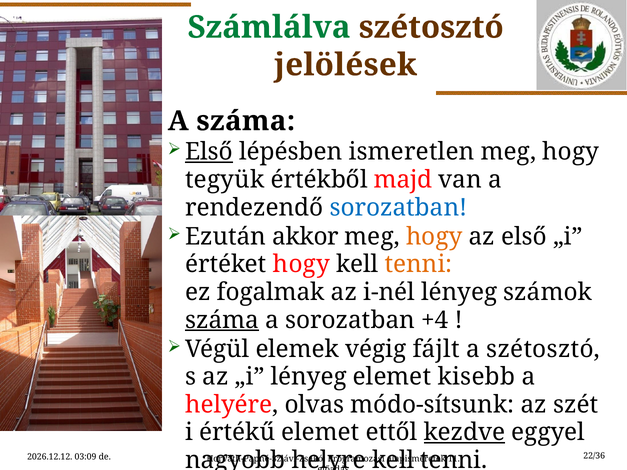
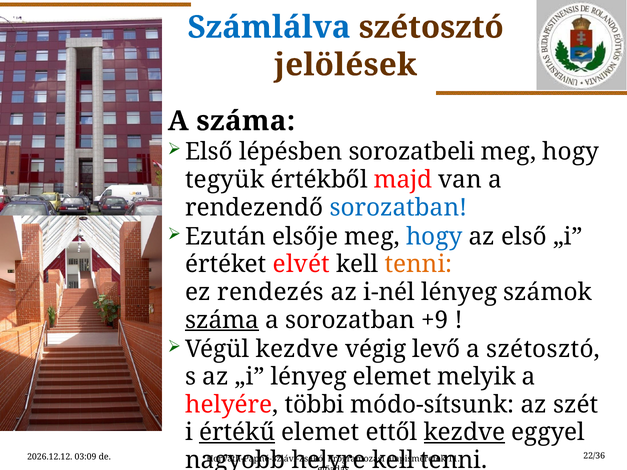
Számlálva colour: green -> blue
Első at (209, 152) underline: present -> none
ismeretlen: ismeretlen -> sorozatbeli
akkor: akkor -> elsője
hogy at (434, 237) colour: orange -> blue
értéket hogy: hogy -> elvét
fogalmak: fogalmak -> rendezés
+4: +4 -> +9
Végül elemek: elemek -> kezdve
fájlt: fájlt -> levő
kisebb: kisebb -> melyik
olvas: olvas -> többi
értékű underline: none -> present
